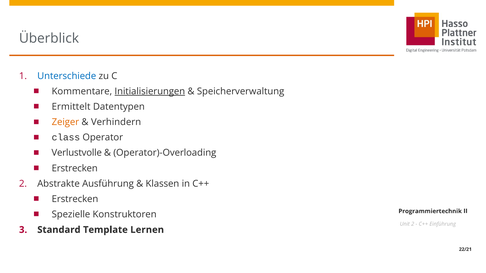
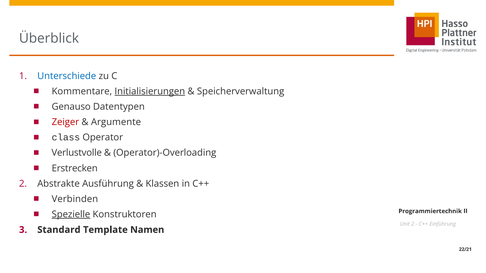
Ermittelt: Ermittelt -> Genauso
Zeiger colour: orange -> red
Verhindern: Verhindern -> Argumente
Erstrecken at (75, 199): Erstrecken -> Verbinden
Spezielle underline: none -> present
Lernen: Lernen -> Namen
